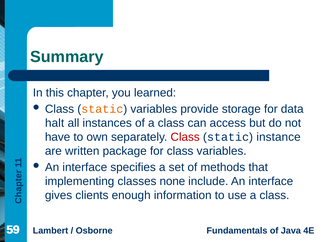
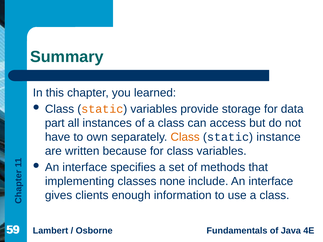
halt: halt -> part
Class at (185, 137) colour: red -> orange
package: package -> because
